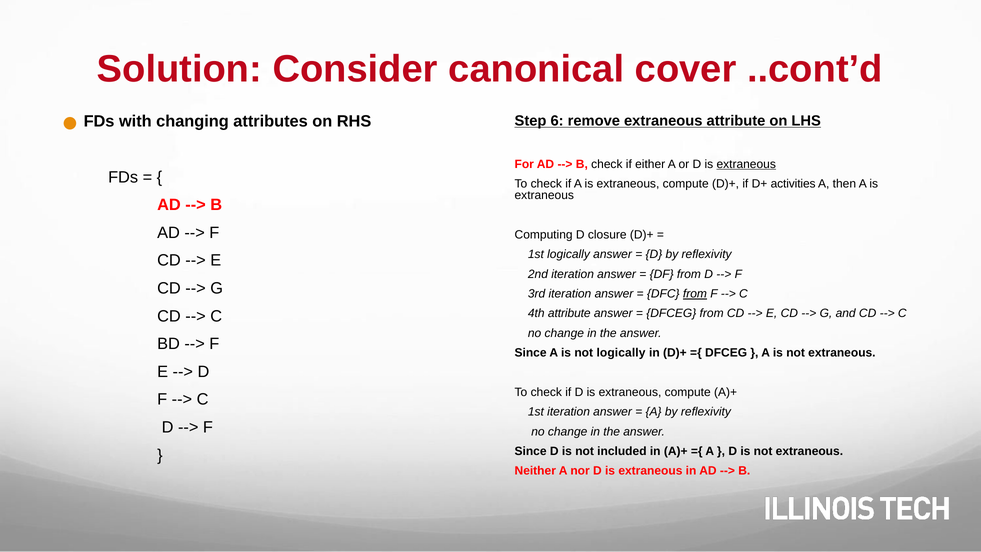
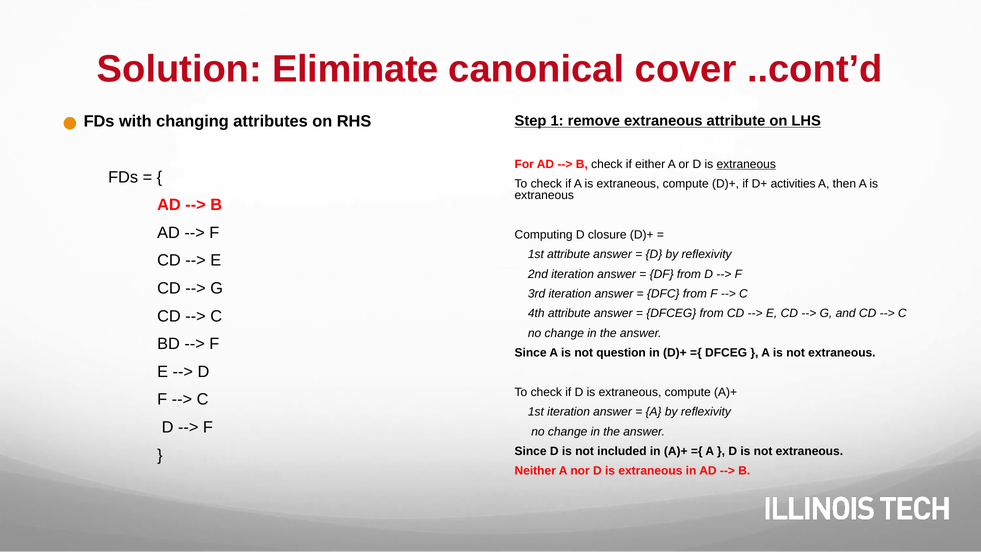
Consider: Consider -> Eliminate
6: 6 -> 1
1st logically: logically -> attribute
from at (695, 294) underline: present -> none
not logically: logically -> question
